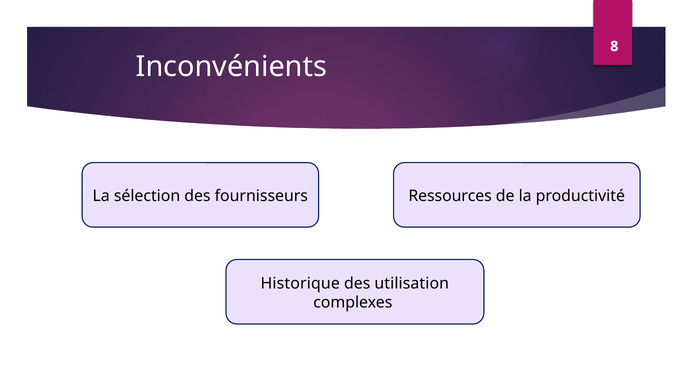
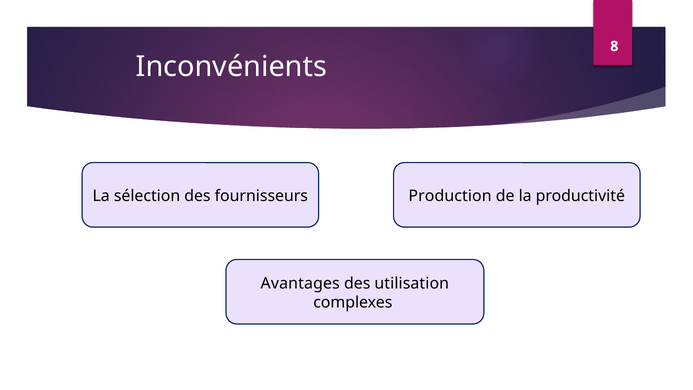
Ressources: Ressources -> Production
Historique: Historique -> Avantages
